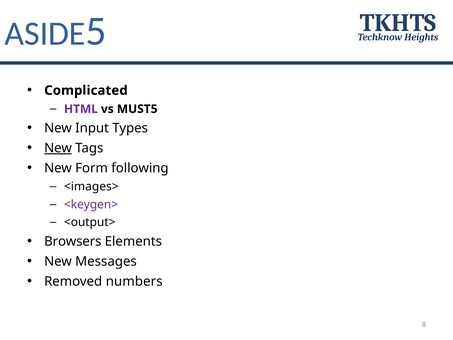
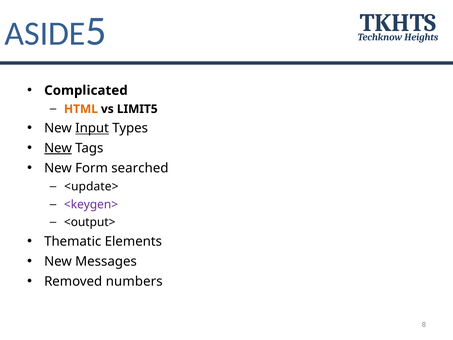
HTML colour: purple -> orange
MUST5: MUST5 -> LIMIT5
Input underline: none -> present
following: following -> searched
<images>: <images> -> <update>
Browsers: Browsers -> Thematic
